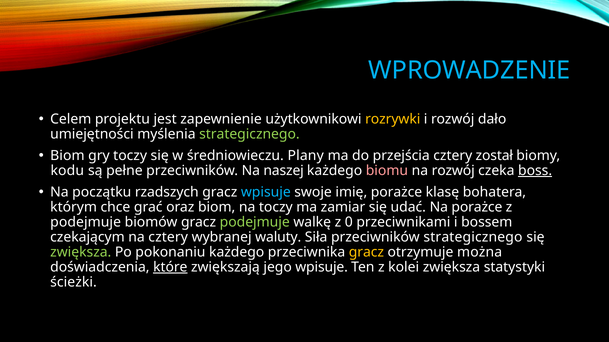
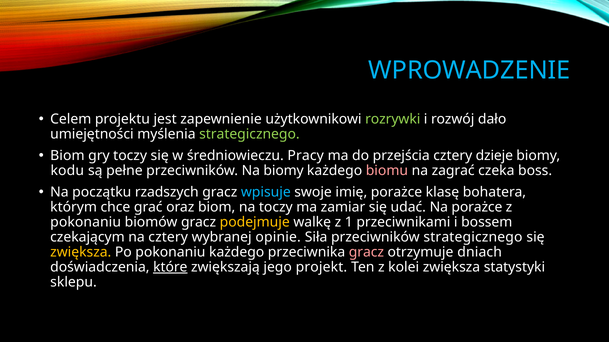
rozrywki colour: yellow -> light green
Plany: Plany -> Pracy
został: został -> dzieje
Na naszej: naszej -> biomy
na rozwój: rozwój -> zagrać
boss underline: present -> none
podejmuje at (86, 222): podejmuje -> pokonaniu
podejmuje at (255, 222) colour: light green -> yellow
0: 0 -> 1
waluty: waluty -> opinie
zwiększa at (81, 252) colour: light green -> yellow
gracz at (366, 252) colour: yellow -> pink
można: można -> dniach
jego wpisuje: wpisuje -> projekt
ścieżki: ścieżki -> sklepu
